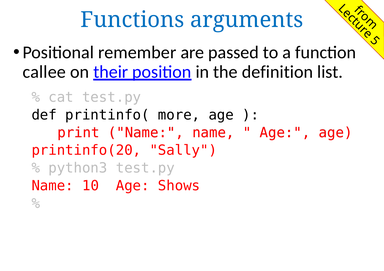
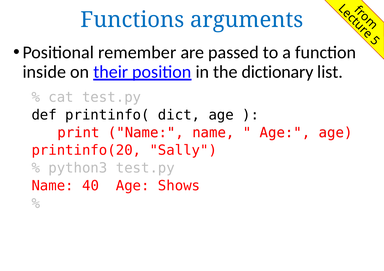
callee: callee -> inside
definition: definition -> dictionary
more: more -> dict
10: 10 -> 40
